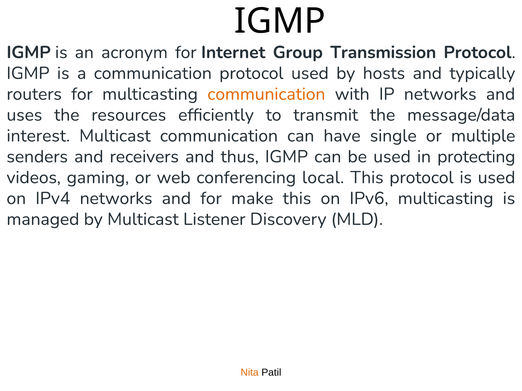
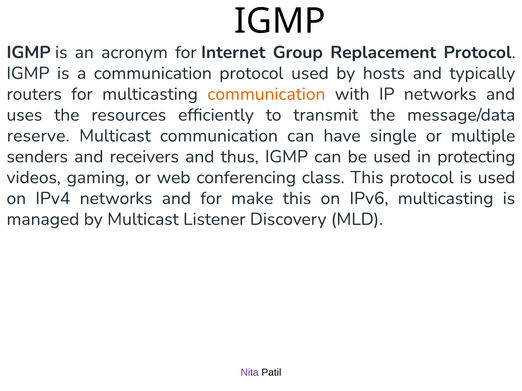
Transmission: Transmission -> Replacement
interest: interest -> reserve
local: local -> class
Nita colour: orange -> purple
